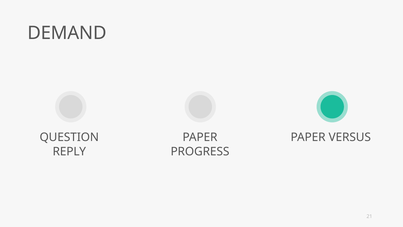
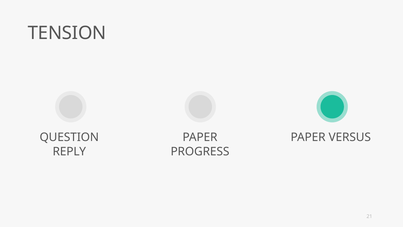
DEMAND: DEMAND -> TENSION
